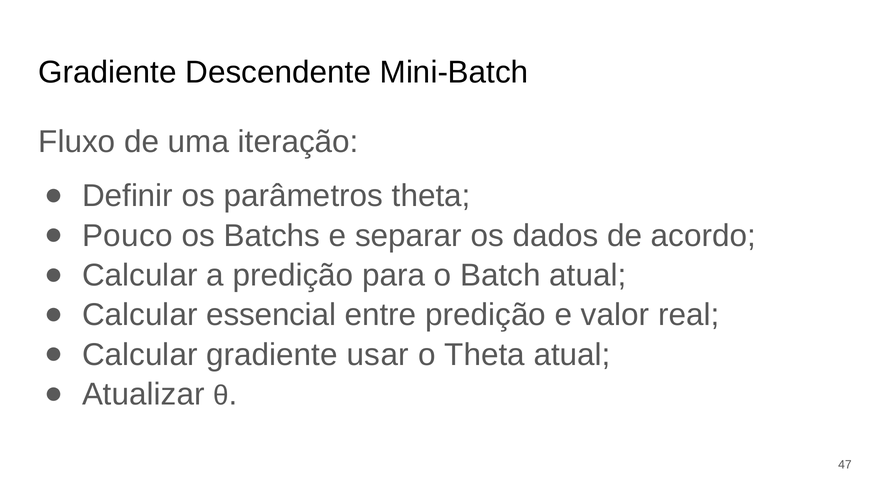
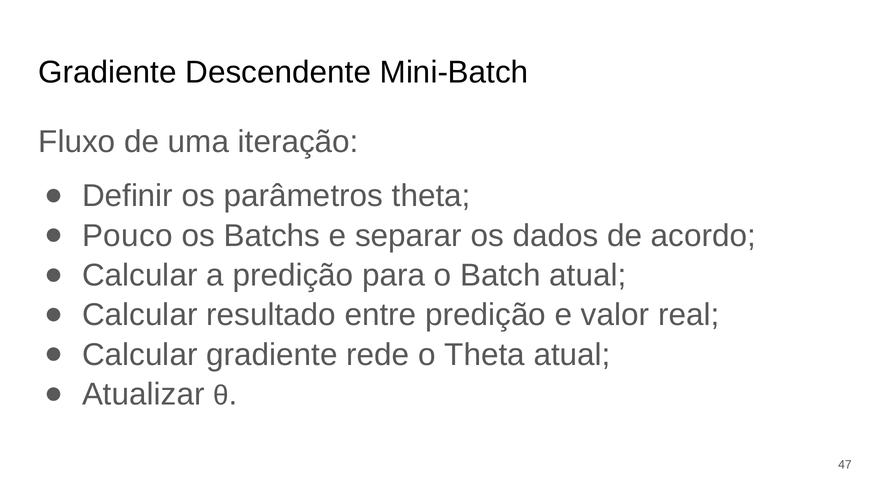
essencial: essencial -> resultado
usar: usar -> rede
